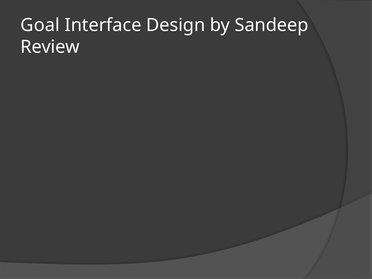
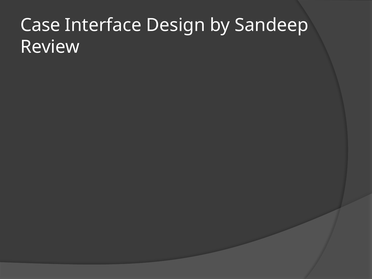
Goal: Goal -> Case
